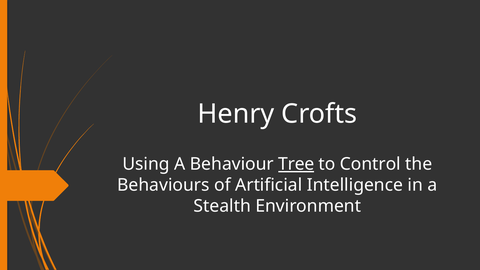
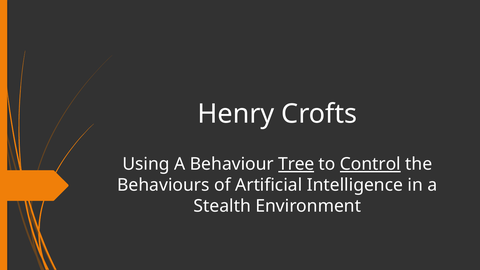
Control underline: none -> present
